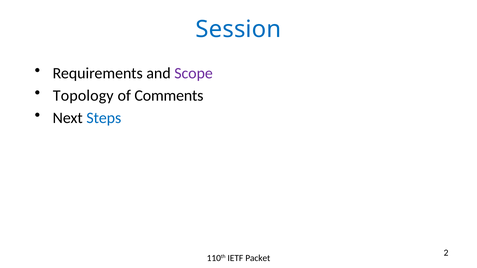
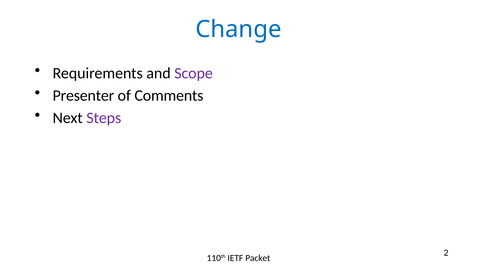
Session: Session -> Change
Topology: Topology -> Presenter
Steps colour: blue -> purple
